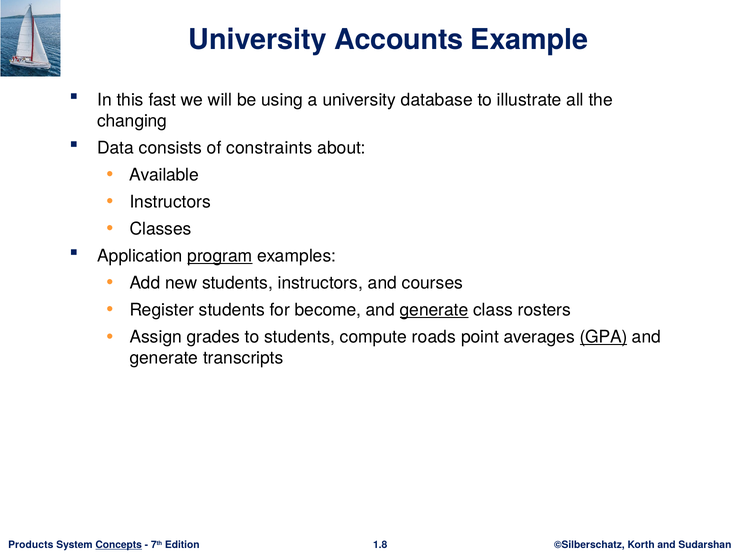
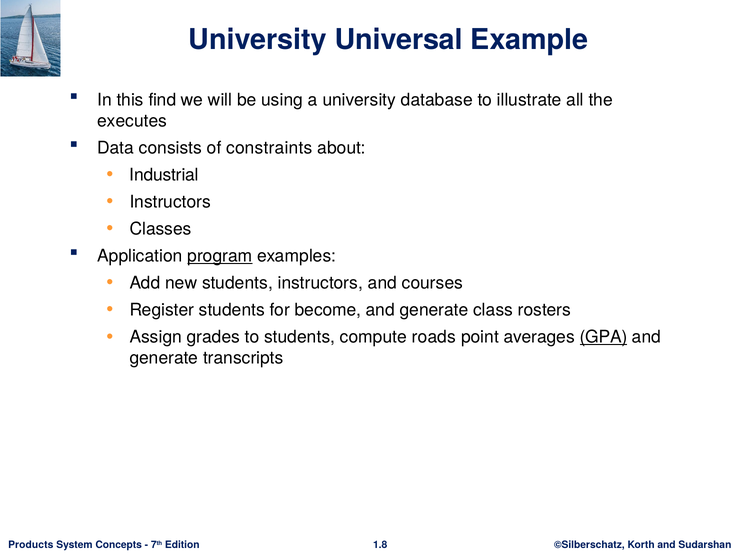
Accounts: Accounts -> Universal
fast: fast -> find
changing: changing -> executes
Available: Available -> Industrial
generate at (434, 310) underline: present -> none
Concepts underline: present -> none
